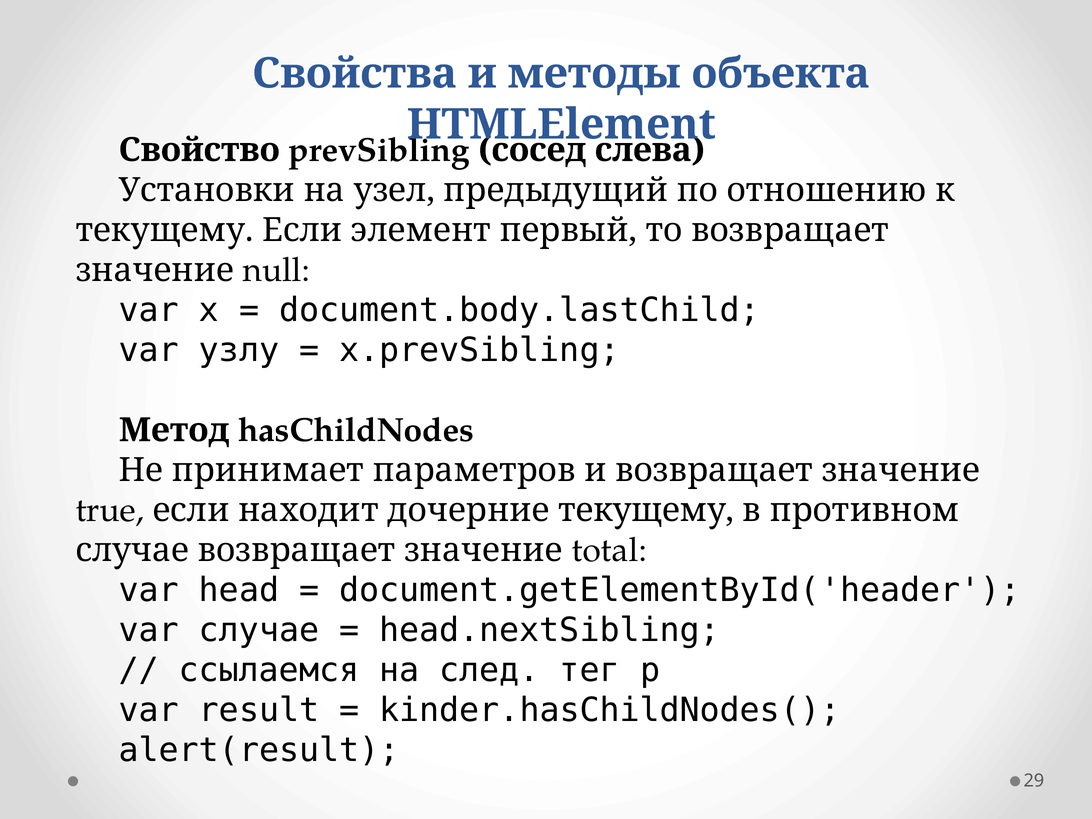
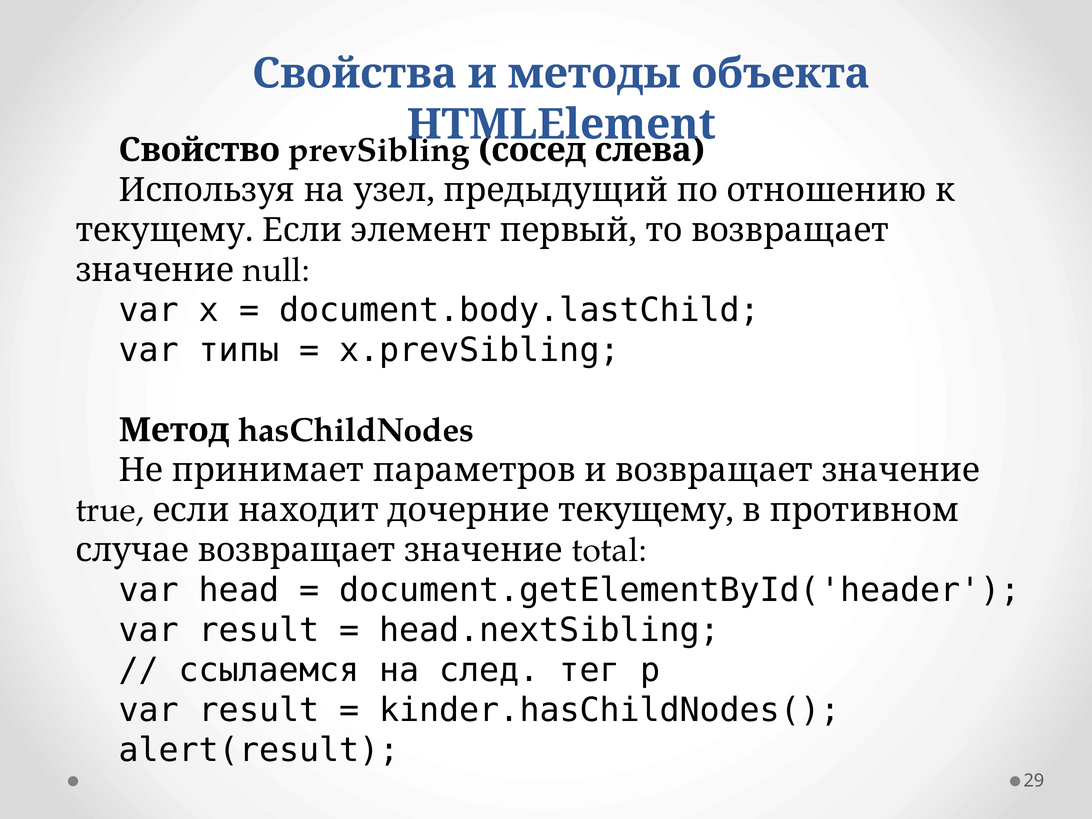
Установки: Установки -> Используя
узлу: узлу -> типы
случае at (259, 630): случае -> result
